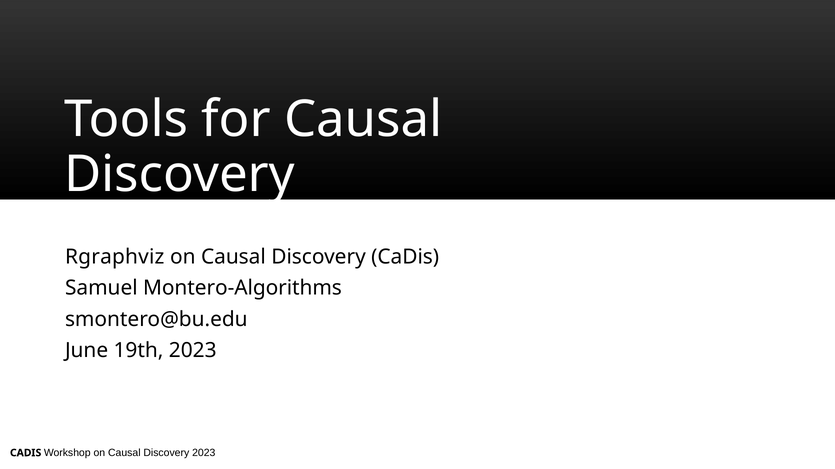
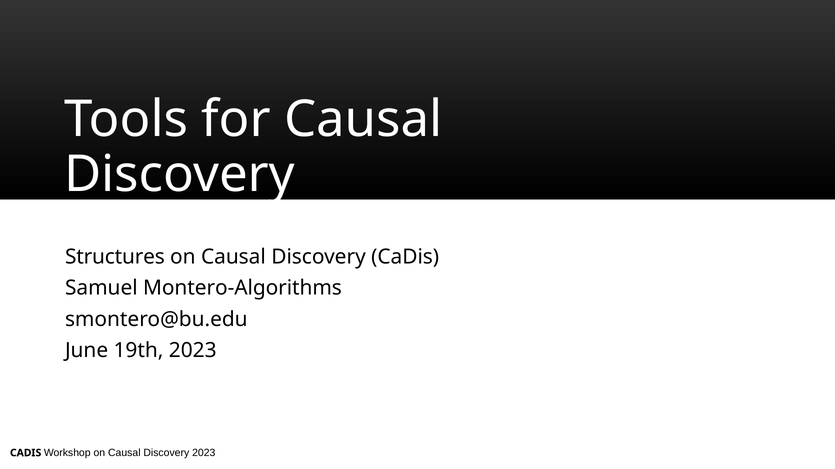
Rgraphviz: Rgraphviz -> Structures
